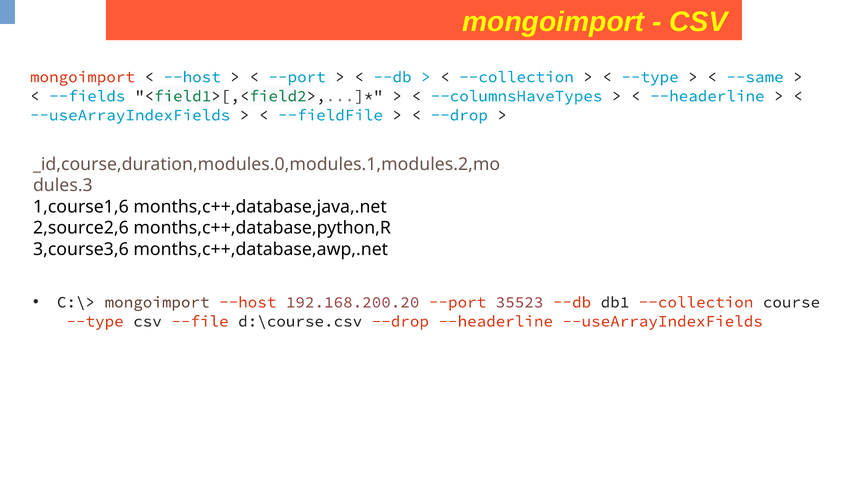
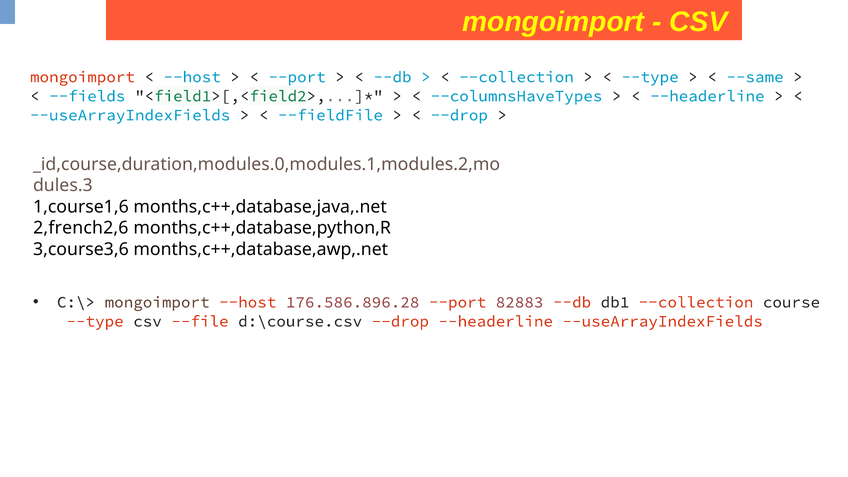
2,source2,6: 2,source2,6 -> 2,french2,6
192.168.200.20: 192.168.200.20 -> 176.586.896.28
35523: 35523 -> 82883
